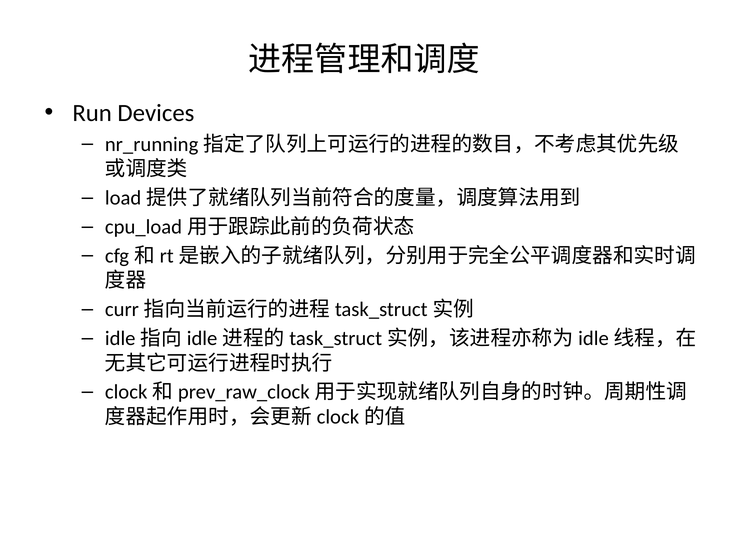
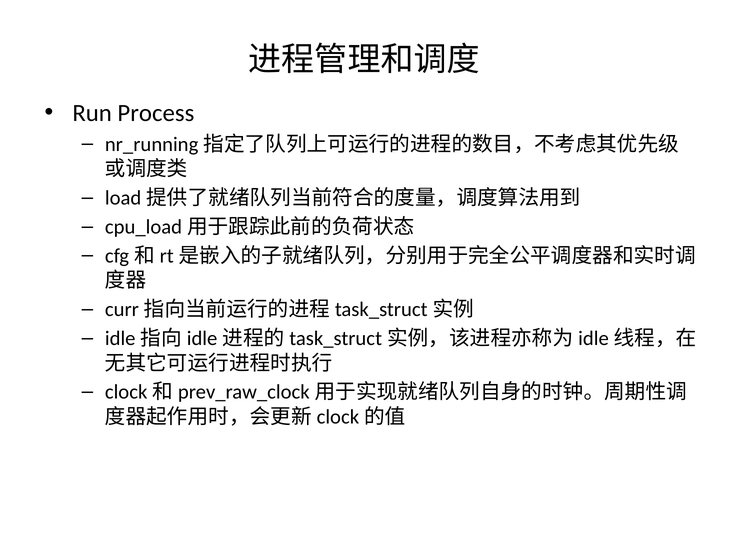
Devices: Devices -> Process
